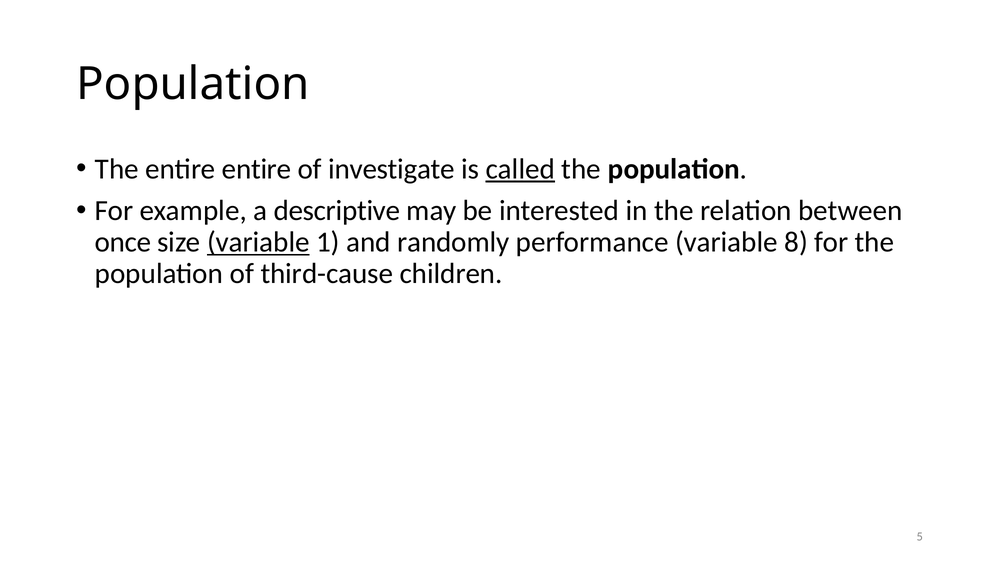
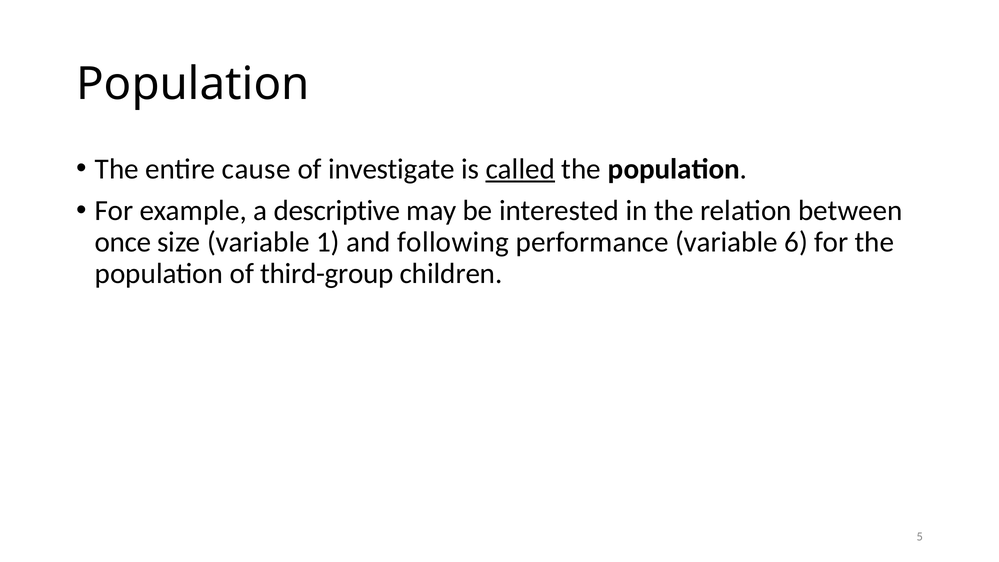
entire entire: entire -> cause
variable at (258, 242) underline: present -> none
randomly: randomly -> following
8: 8 -> 6
third-cause: third-cause -> third-group
